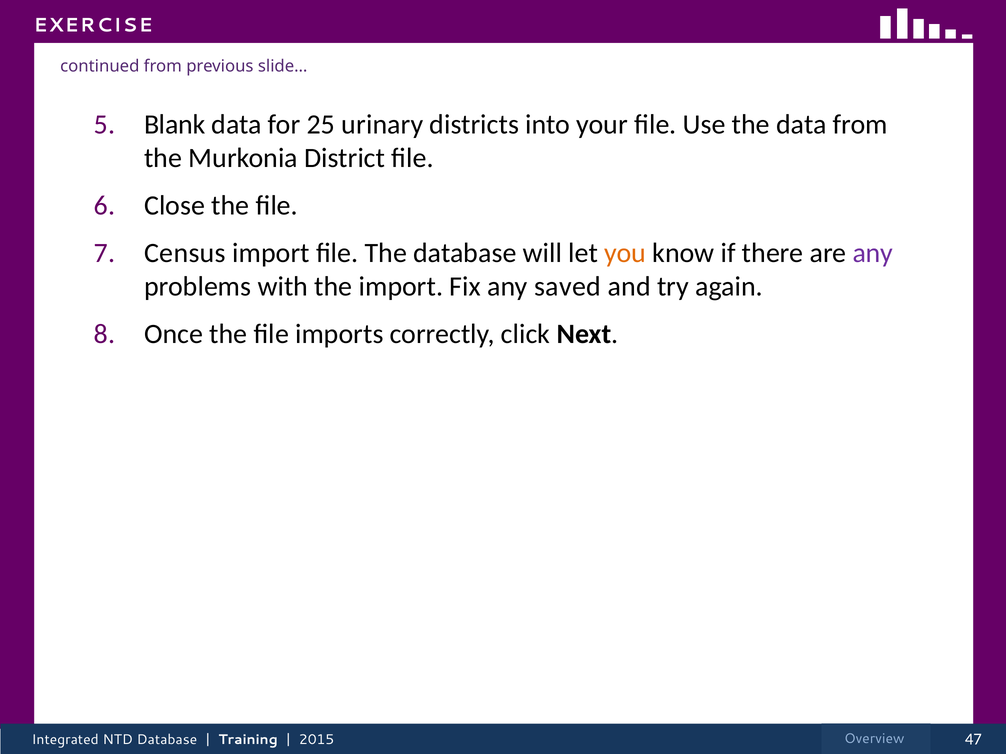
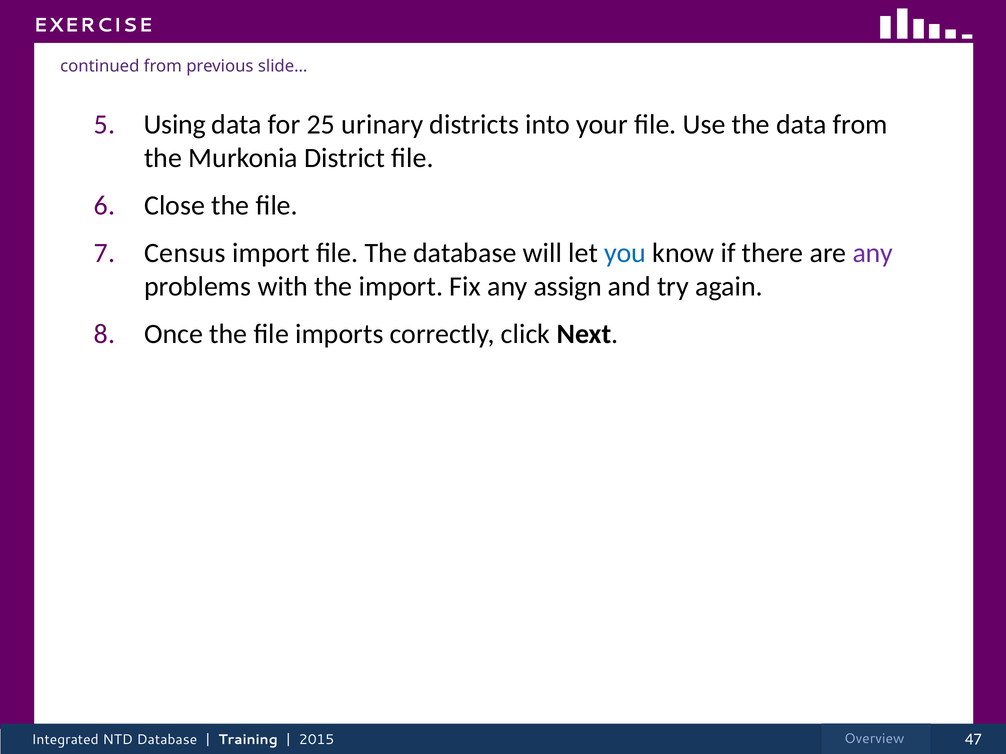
Blank: Blank -> Using
you colour: orange -> blue
saved: saved -> assign
